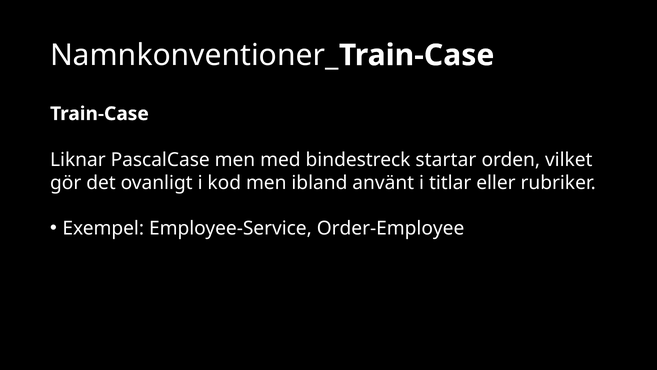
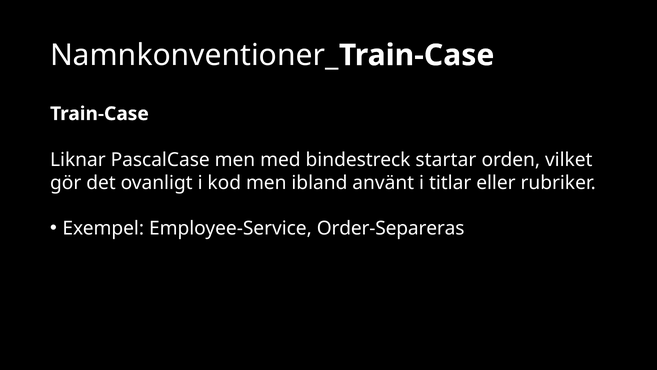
Order-Employee: Order-Employee -> Order-Separeras
